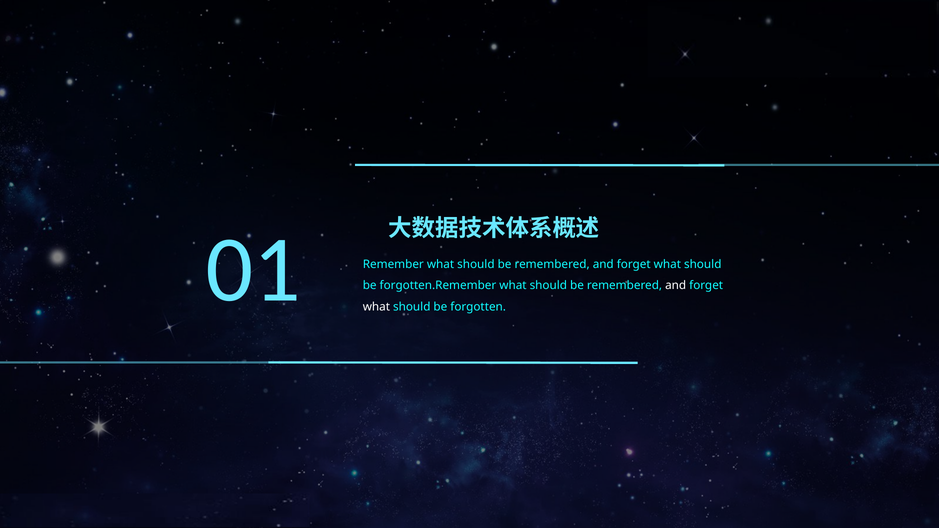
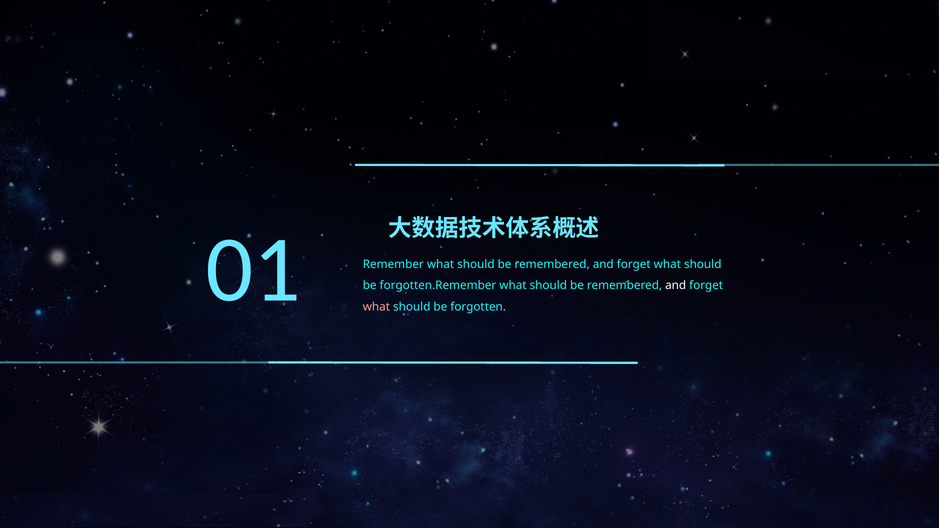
what at (376, 307) colour: white -> pink
